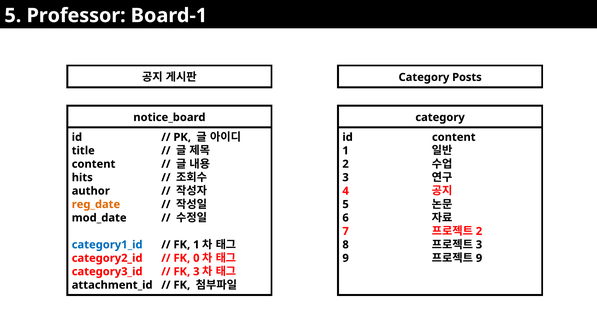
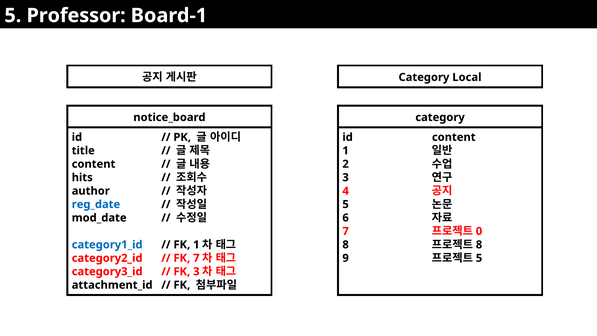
Posts: Posts -> Local
reg_date colour: orange -> blue
2 at (479, 231): 2 -> 0
3 at (479, 245): 3 -> 8
FK 0: 0 -> 7
9 at (479, 258): 9 -> 5
